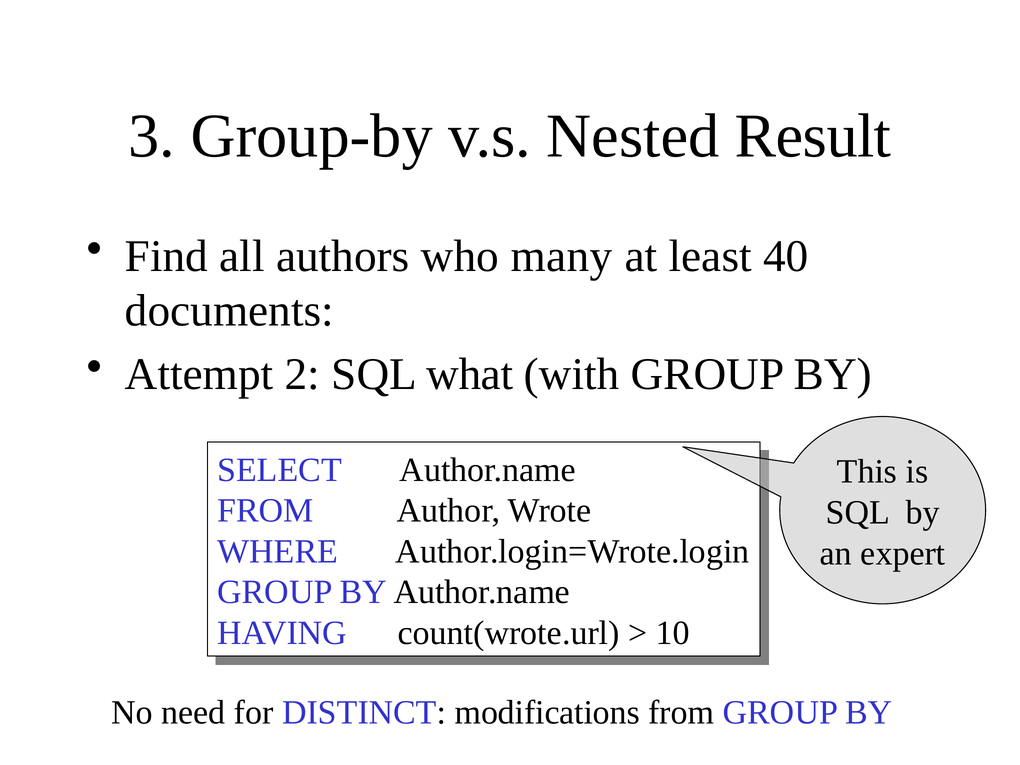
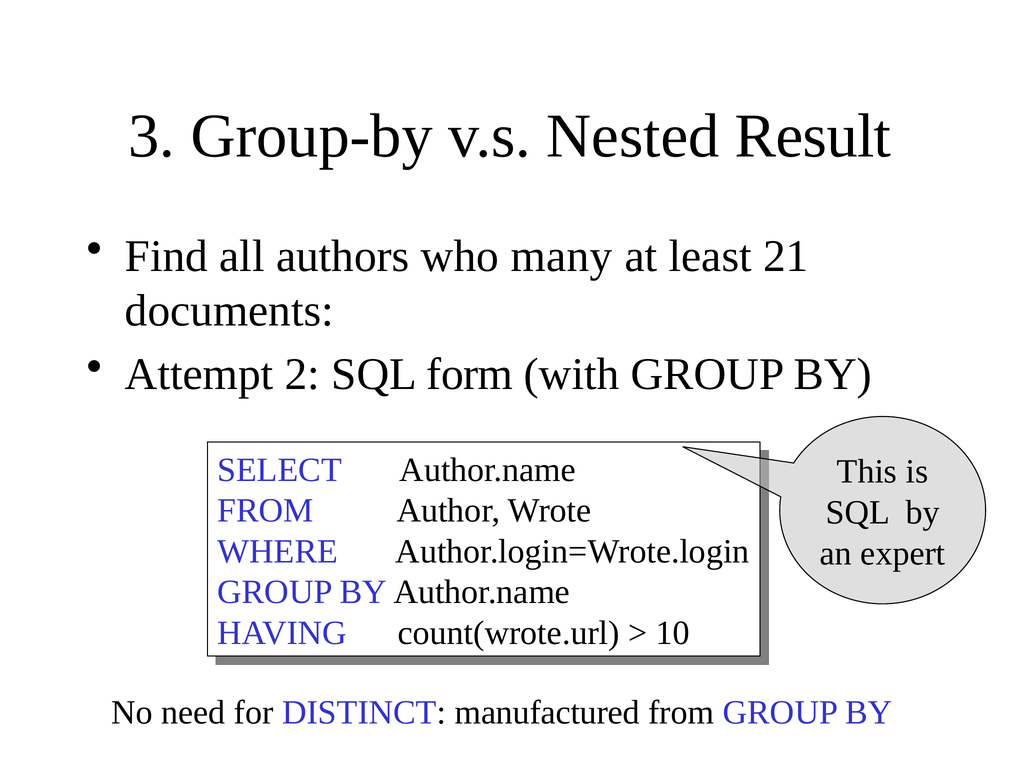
40: 40 -> 21
what: what -> form
modifications: modifications -> manufactured
